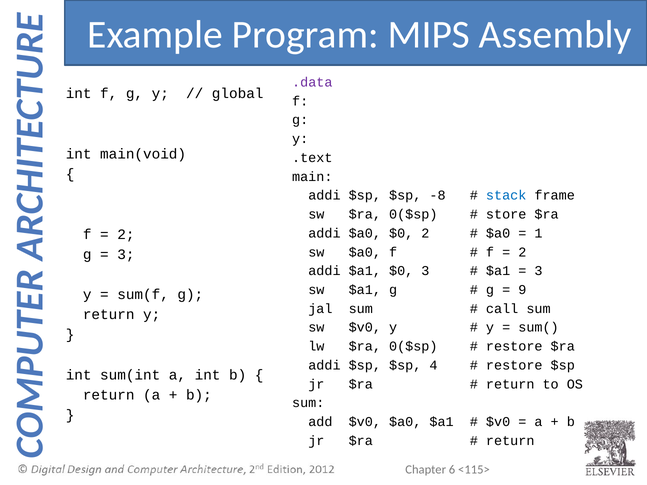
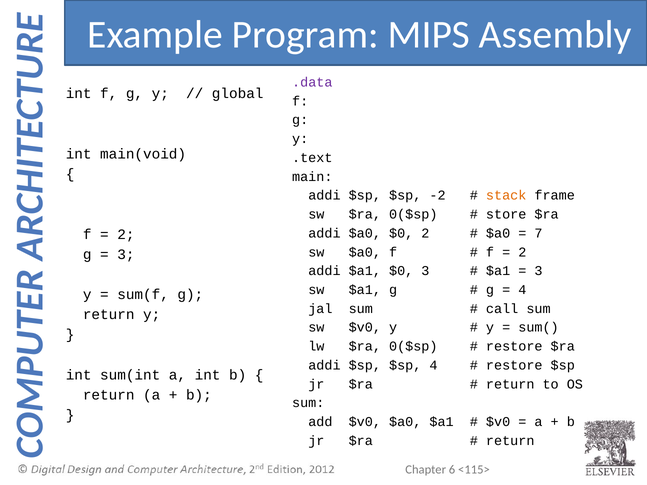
-8: -8 -> -2
stack colour: blue -> orange
1: 1 -> 7
9 at (522, 290): 9 -> 4
